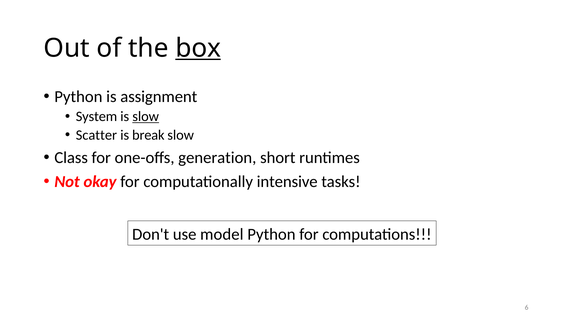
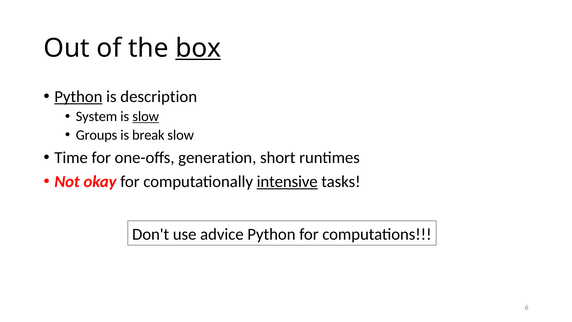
Python at (78, 97) underline: none -> present
assignment: assignment -> description
Scatter: Scatter -> Groups
Class: Class -> Time
intensive underline: none -> present
model: model -> advice
